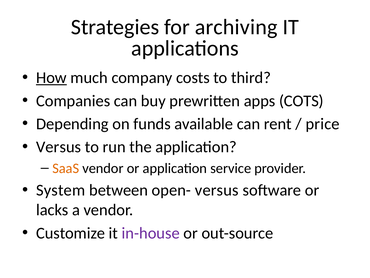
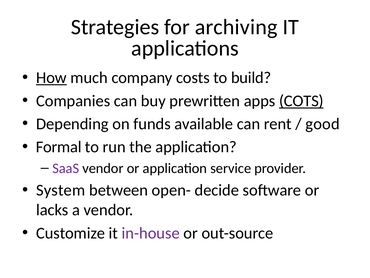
third: third -> build
COTS underline: none -> present
price: price -> good
Versus at (59, 147): Versus -> Formal
SaaS colour: orange -> purple
open- versus: versus -> decide
